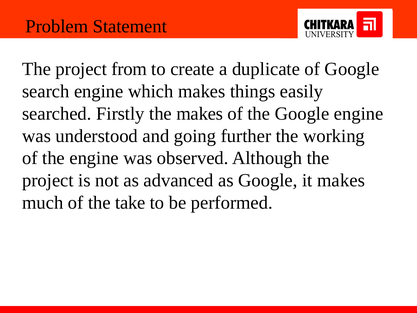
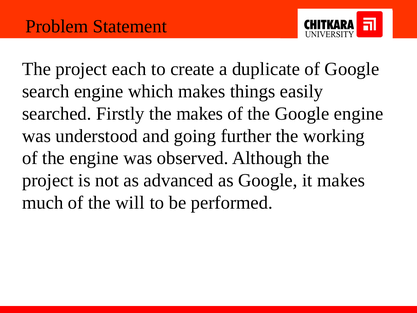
from: from -> each
take: take -> will
